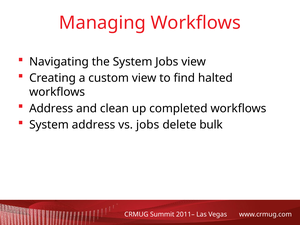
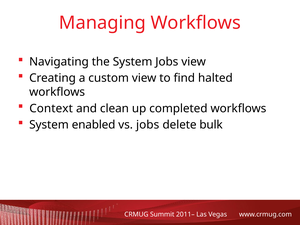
Address at (51, 108): Address -> Context
System address: address -> enabled
